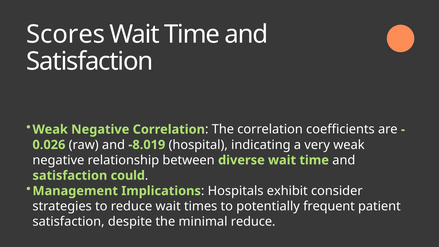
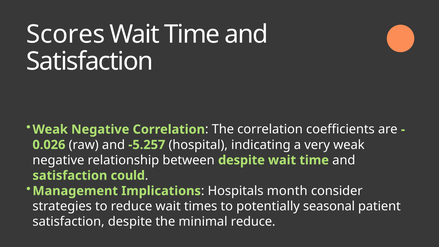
-8.019: -8.019 -> -5.257
between diverse: diverse -> despite
exhibit: exhibit -> month
frequent: frequent -> seasonal
